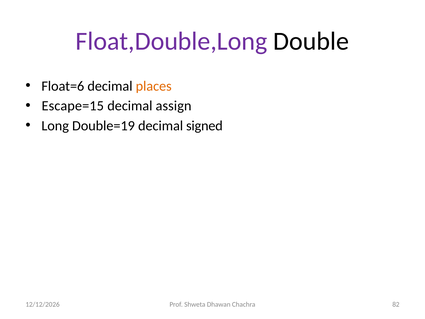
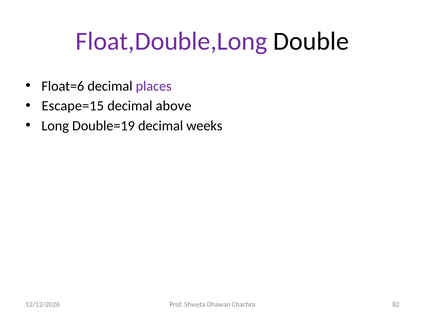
places colour: orange -> purple
assign: assign -> above
signed: signed -> weeks
